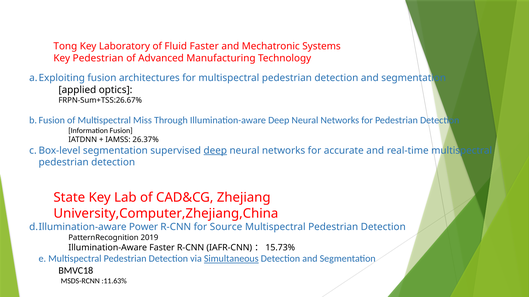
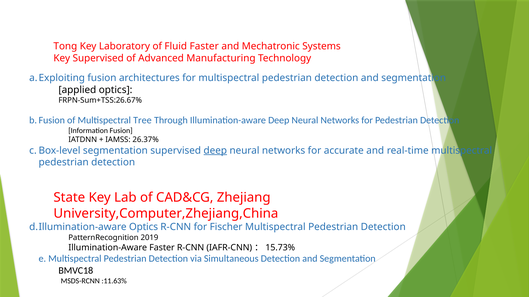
Key Pedestrian: Pedestrian -> Supervised
Miss: Miss -> Tree
Power at (144, 227): Power -> Optics
Source: Source -> Fischer
Simultaneous underline: present -> none
